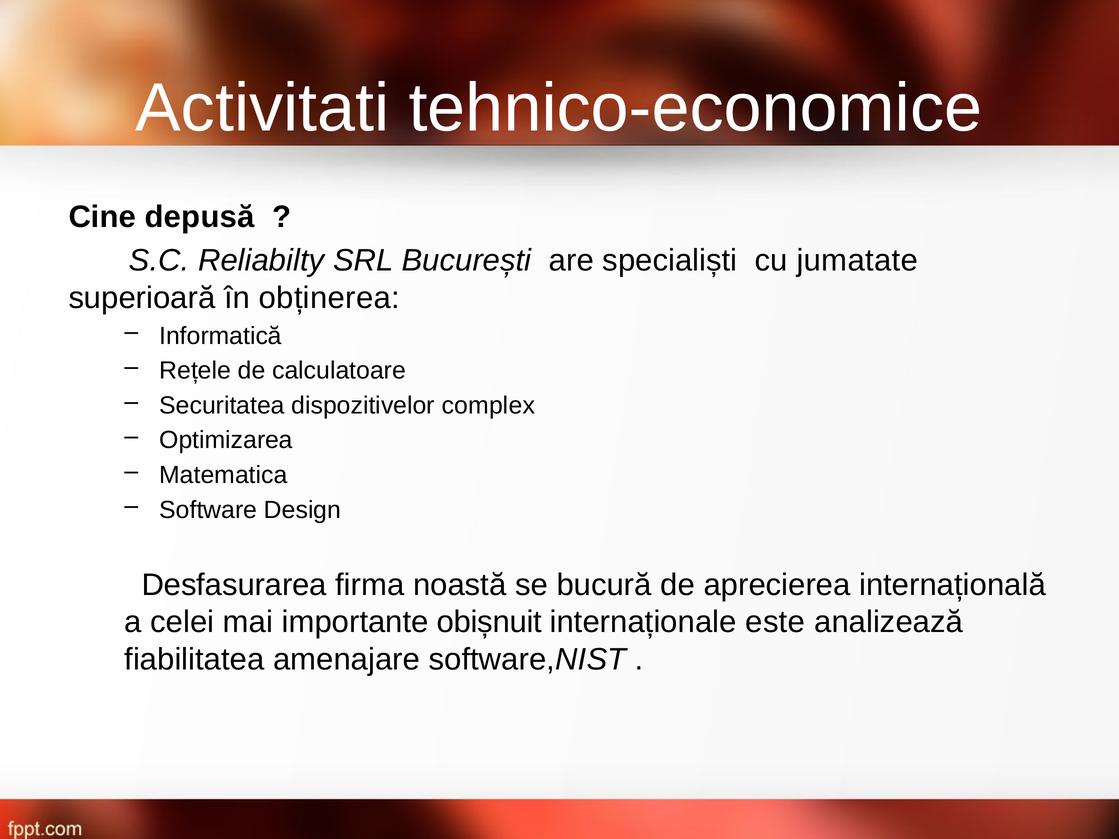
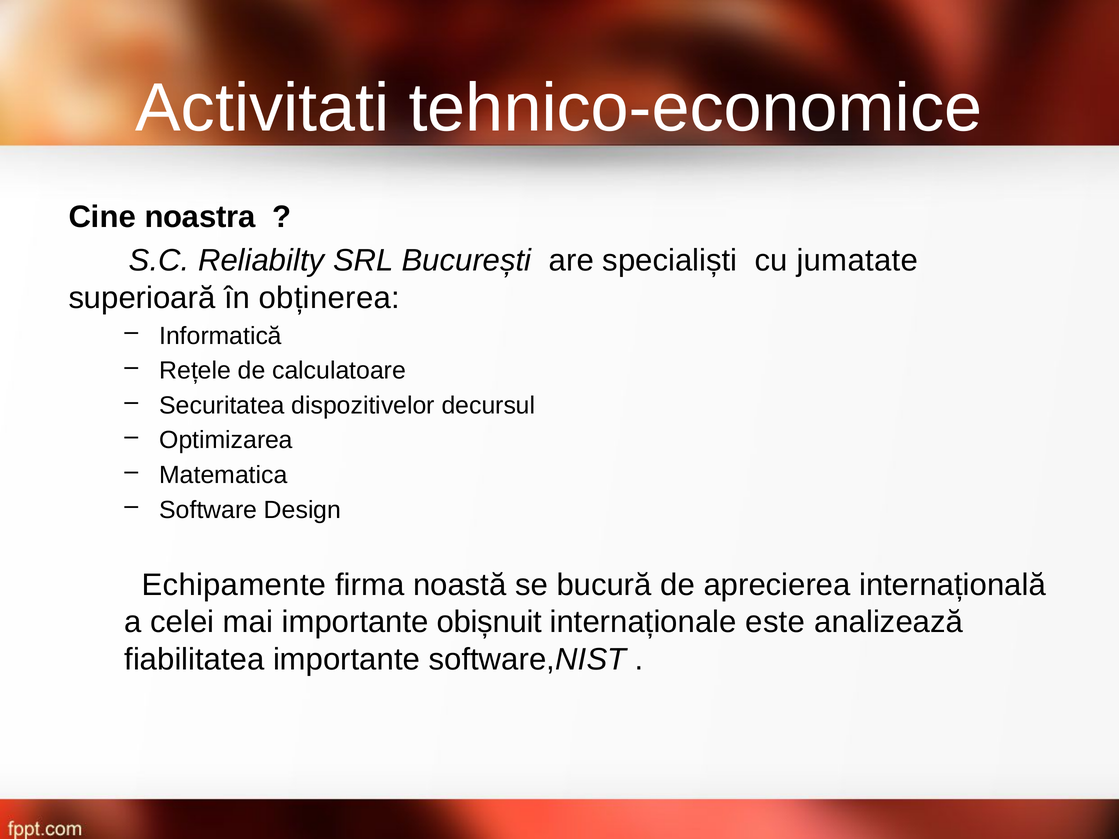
depusă: depusă -> noastra
complex: complex -> decursul
Desfasurarea: Desfasurarea -> Echipamente
fiabilitatea amenajare: amenajare -> importante
